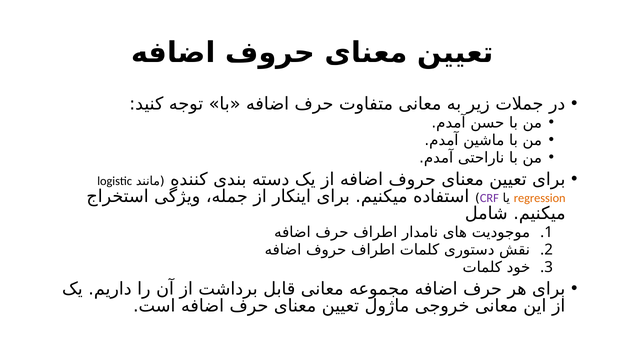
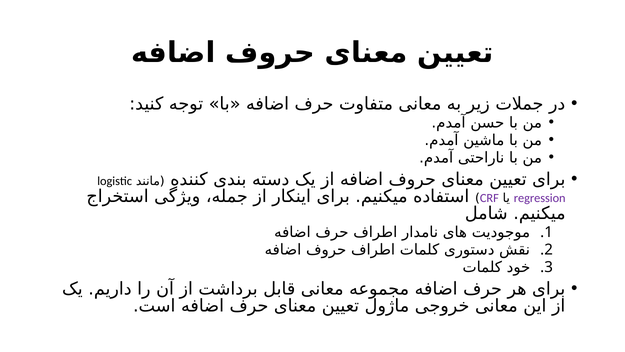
regression colour: orange -> purple
